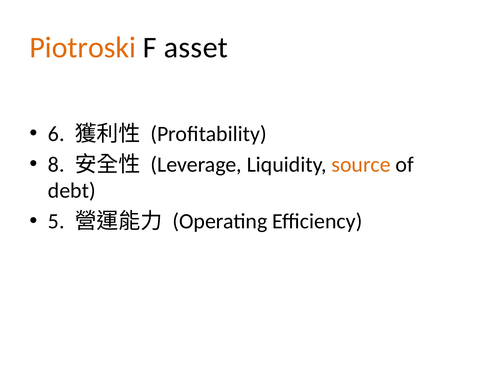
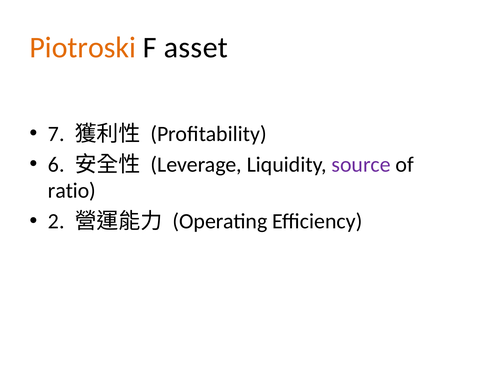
6: 6 -> 7
8: 8 -> 6
source colour: orange -> purple
debt: debt -> ratio
5: 5 -> 2
